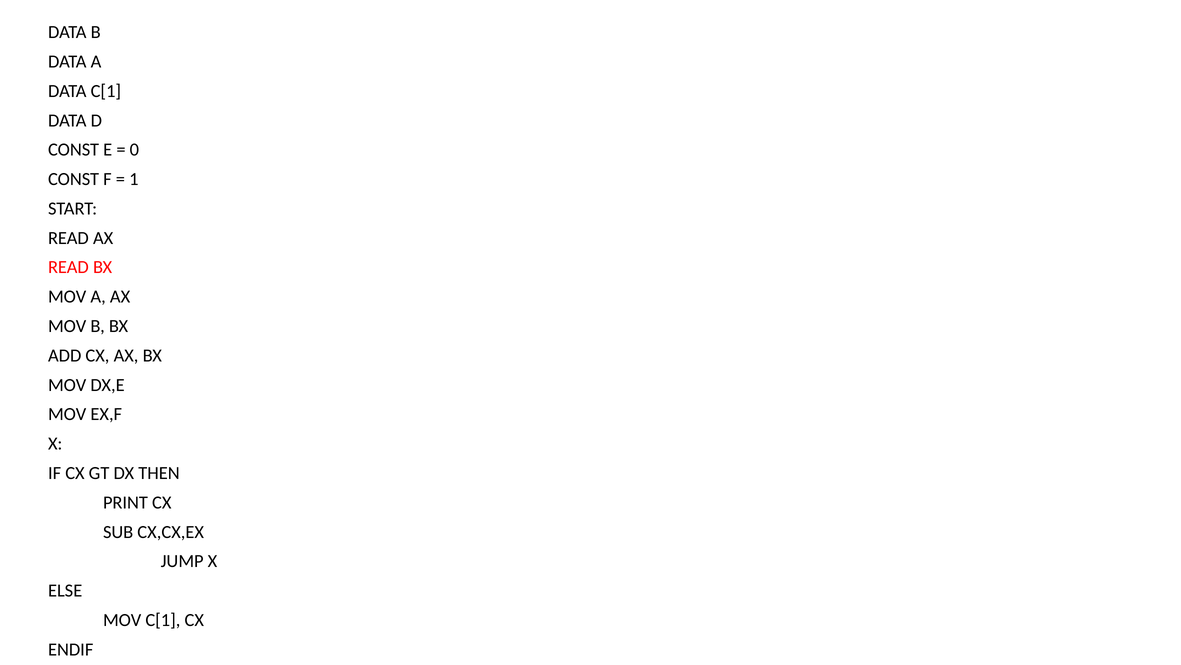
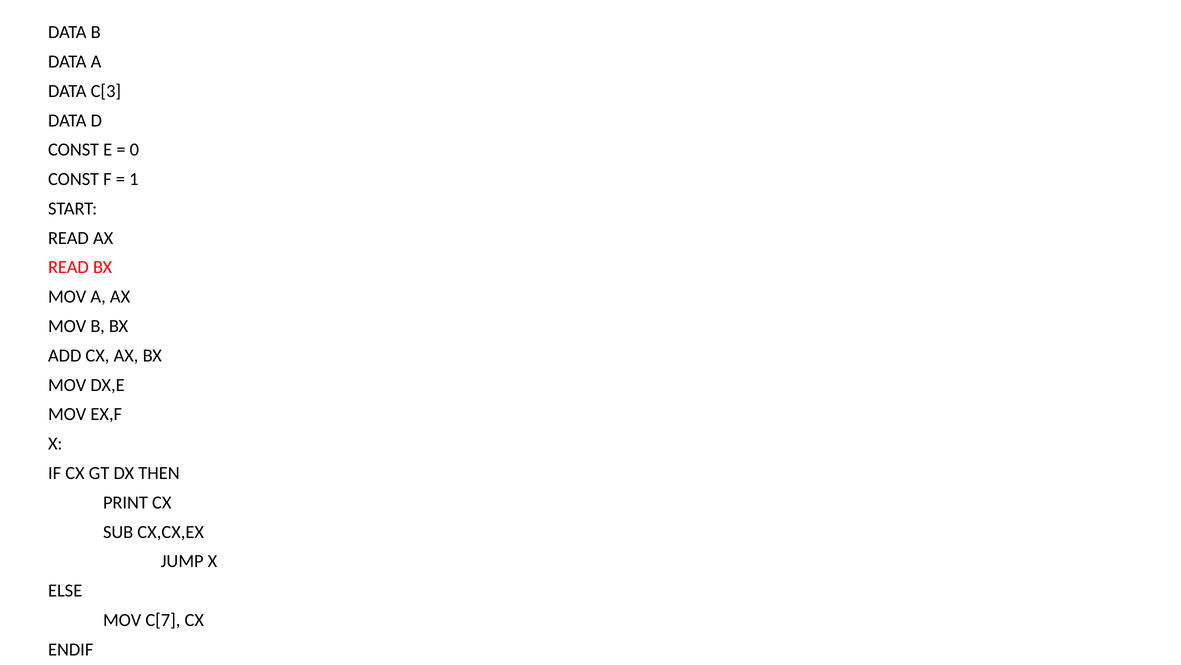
DATA C[1: C[1 -> C[3
MOV C[1: C[1 -> C[7
